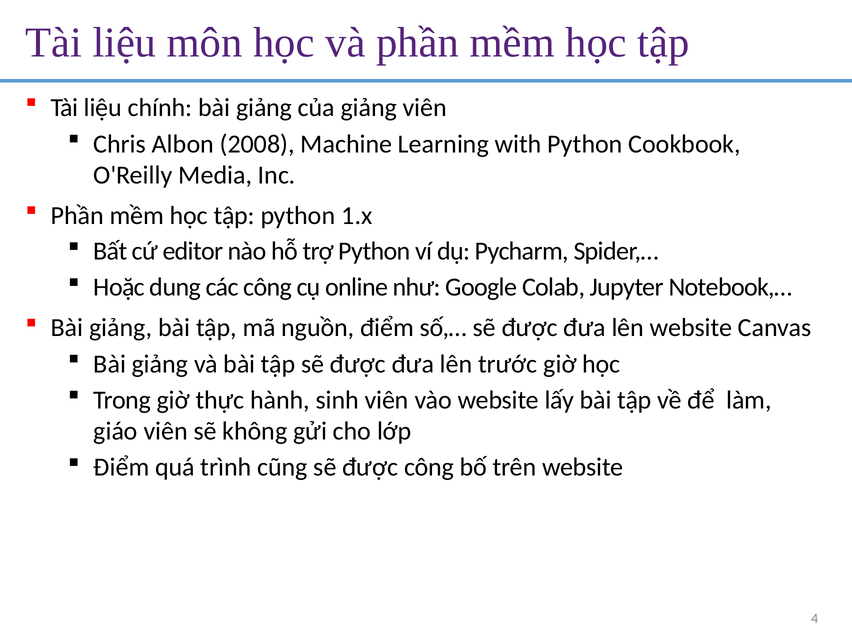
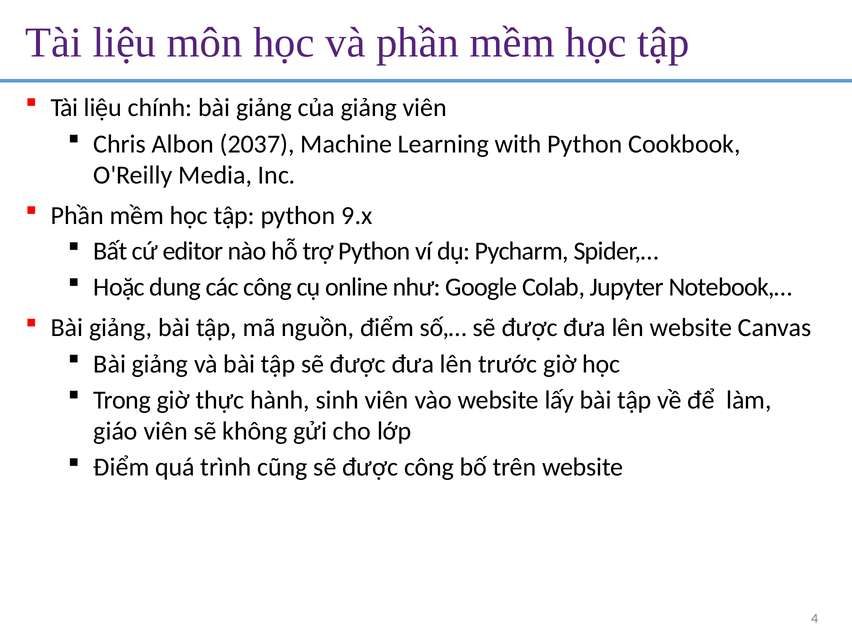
2008: 2008 -> 2037
1.x: 1.x -> 9.x
